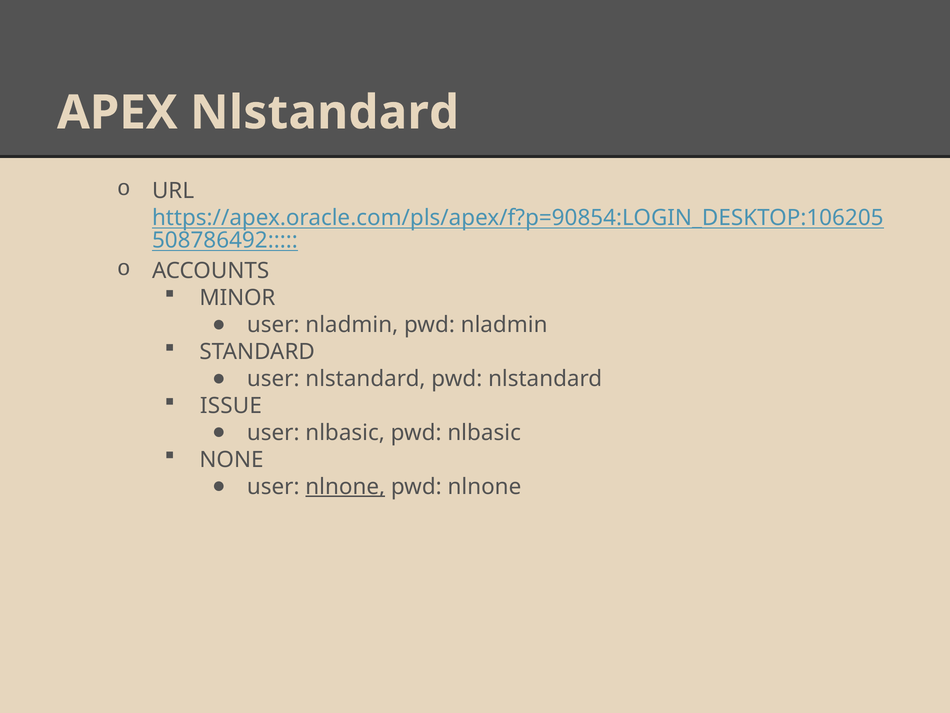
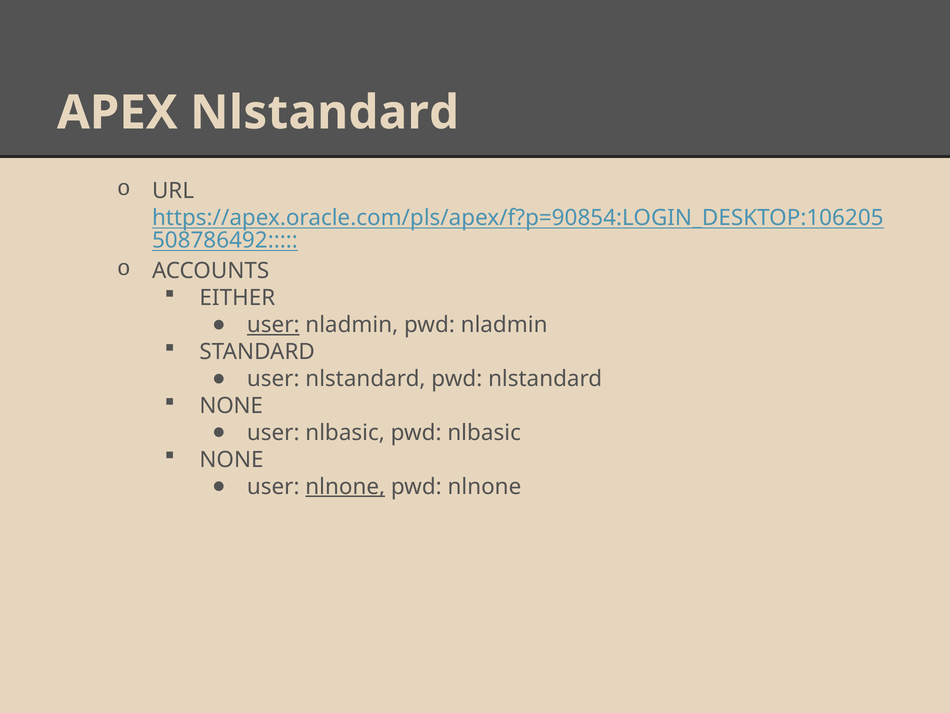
MINOR: MINOR -> EITHER
user at (273, 325) underline: none -> present
ISSUE at (231, 406): ISSUE -> NONE
